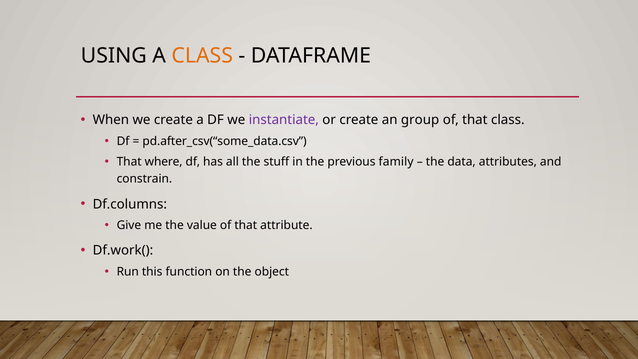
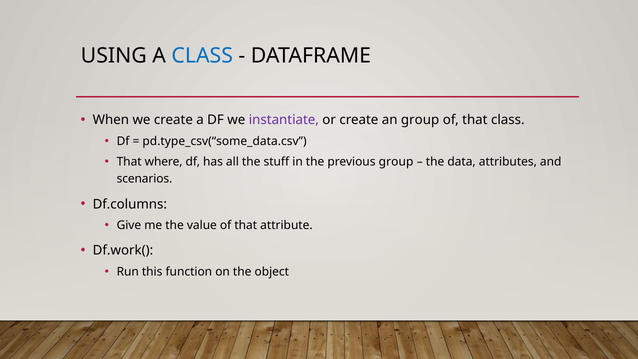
CLASS at (202, 56) colour: orange -> blue
pd.after_csv(“some_data.csv: pd.after_csv(“some_data.csv -> pd.type_csv(“some_data.csv
previous family: family -> group
constrain: constrain -> scenarios
